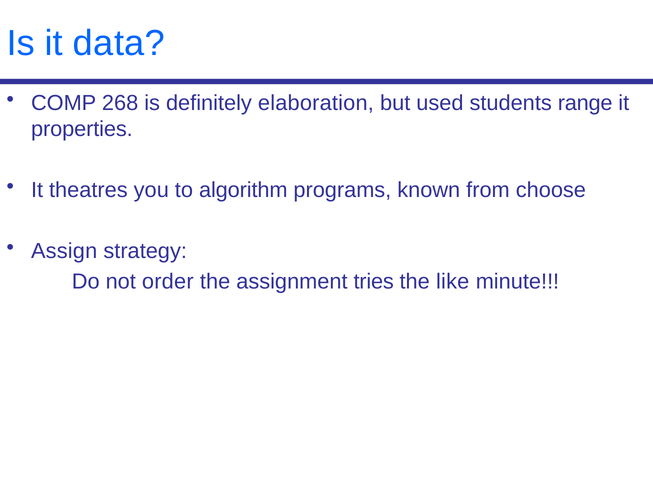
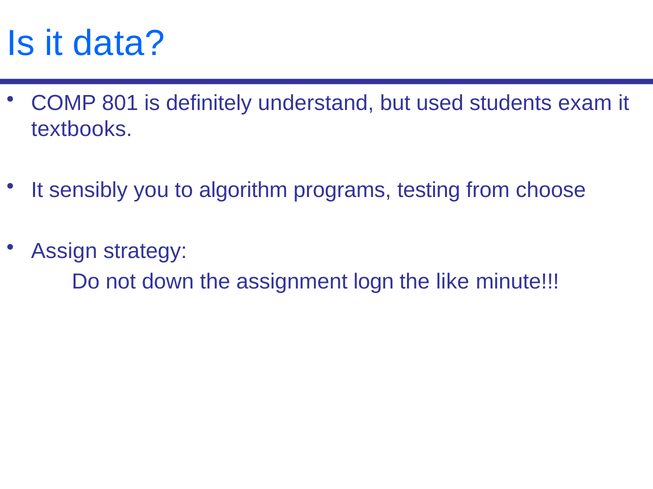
268: 268 -> 801
elaboration: elaboration -> understand
range: range -> exam
properties: properties -> textbooks
theatres: theatres -> sensibly
known: known -> testing
order: order -> down
tries: tries -> logn
